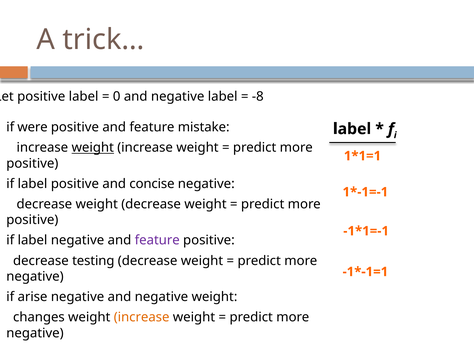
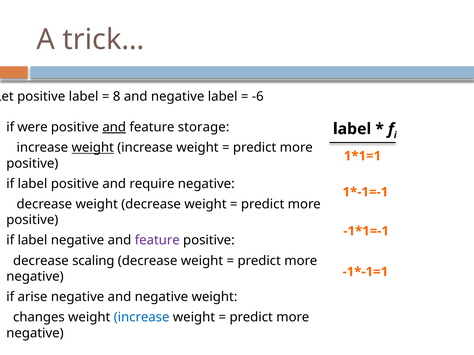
0: 0 -> 8
-8: -8 -> -6
and at (114, 127) underline: none -> present
mistake: mistake -> storage
concise: concise -> require
testing: testing -> scaling
increase at (142, 318) colour: orange -> blue
